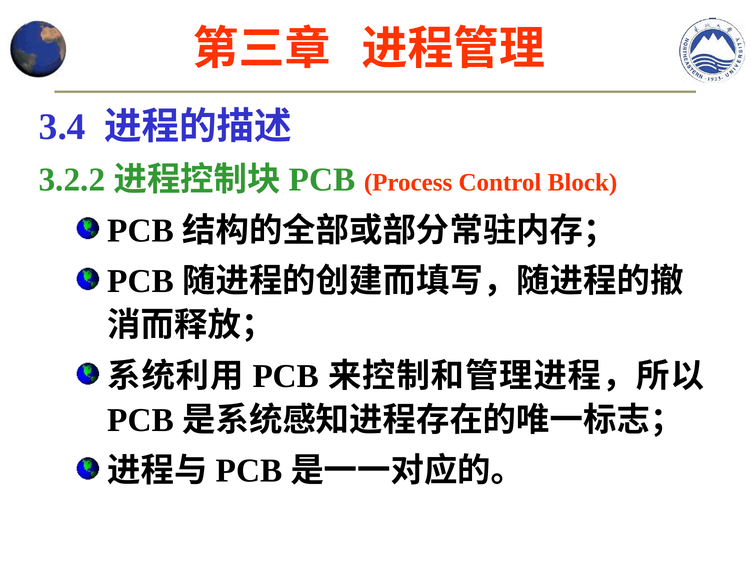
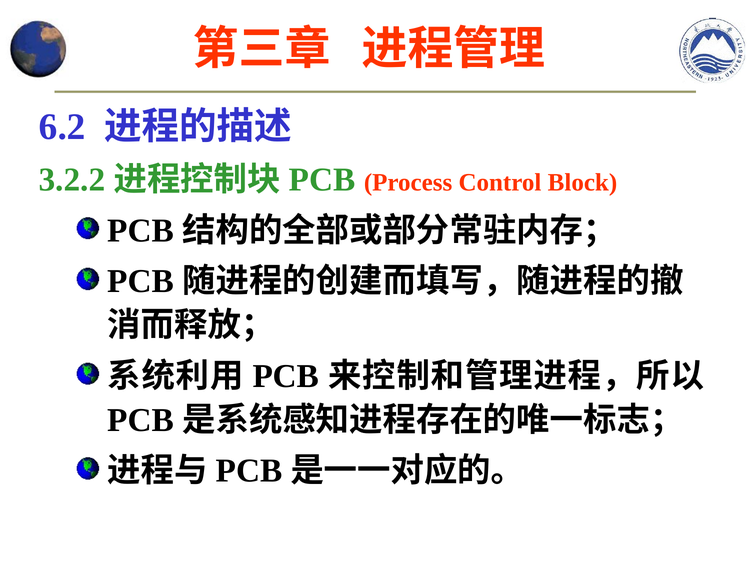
3.4: 3.4 -> 6.2
